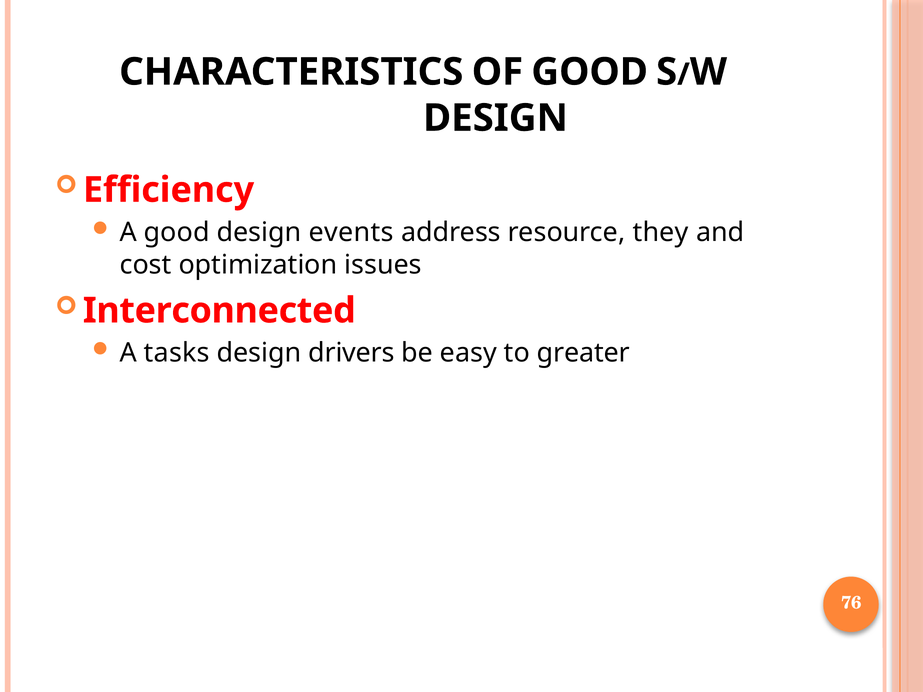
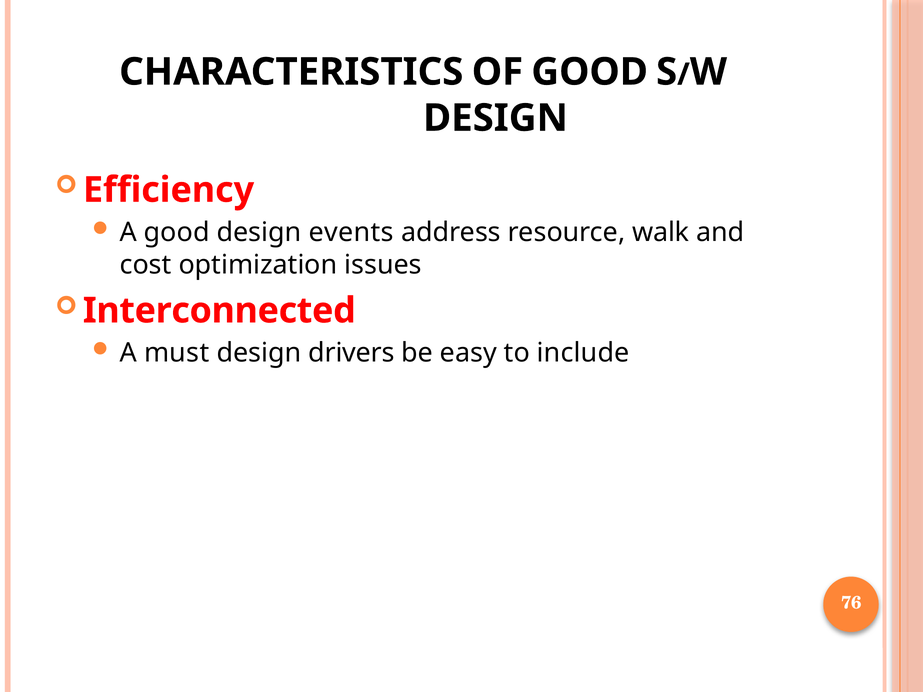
they: they -> walk
tasks: tasks -> must
greater: greater -> include
